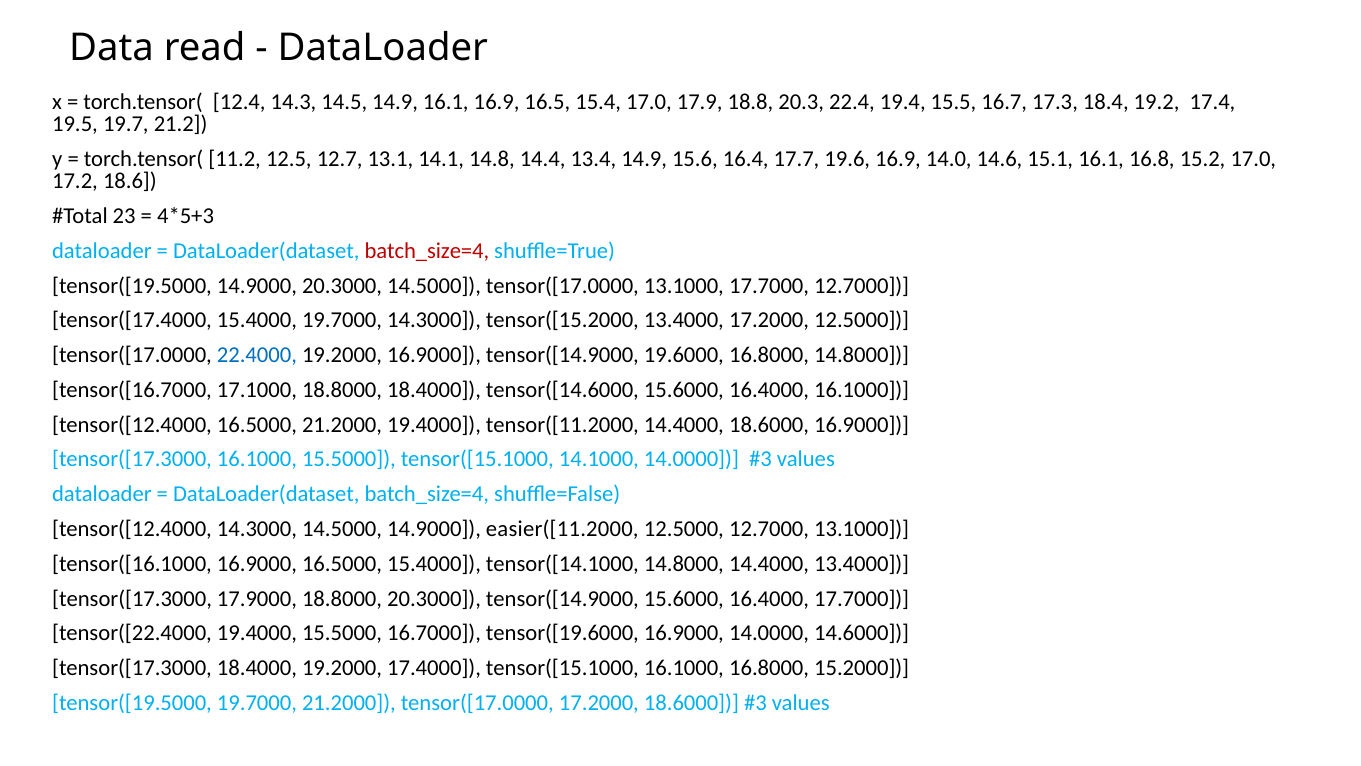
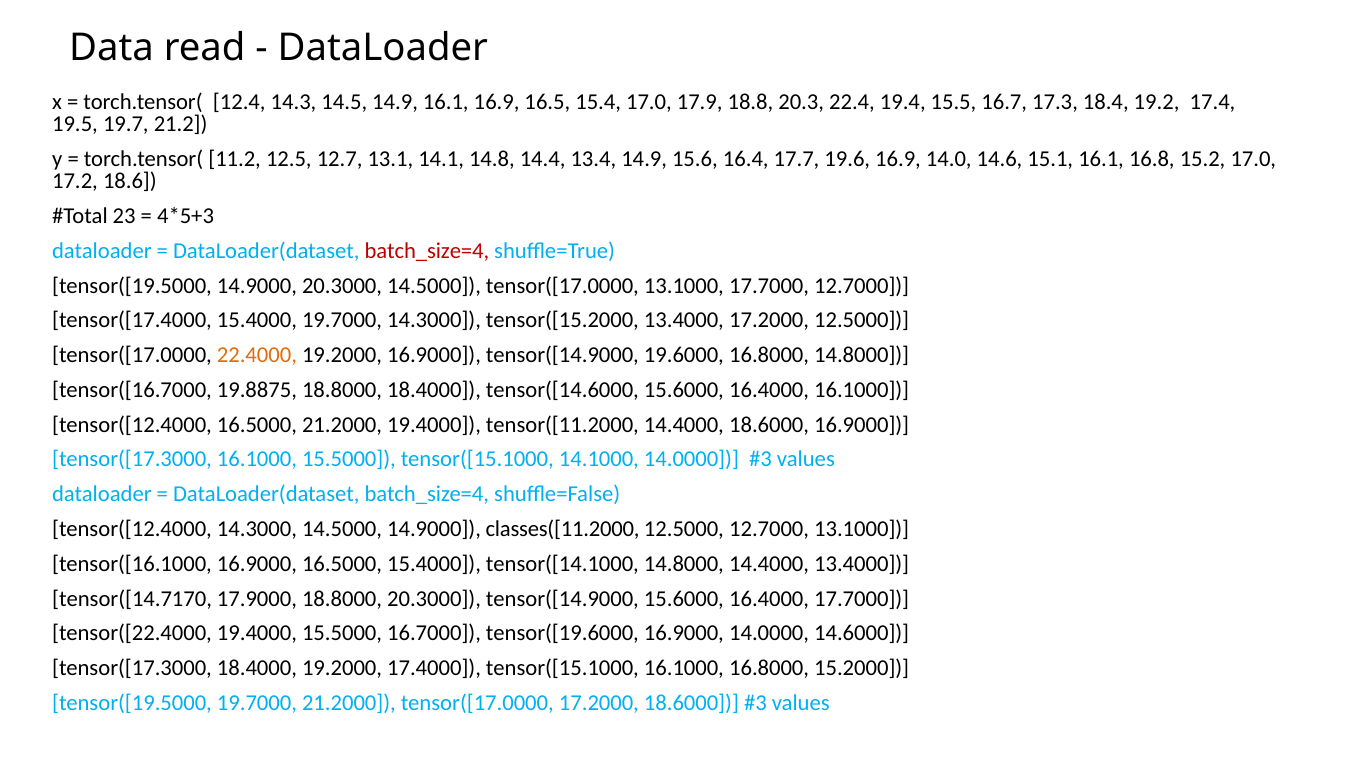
22.4000 colour: blue -> orange
17.1000: 17.1000 -> 19.8875
easier([11.2000: easier([11.2000 -> classes([11.2000
tensor([17.3000 at (132, 598): tensor([17.3000 -> tensor([14.7170
